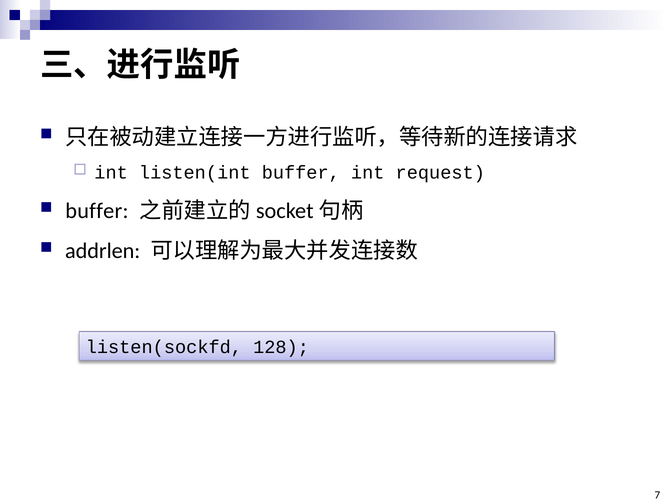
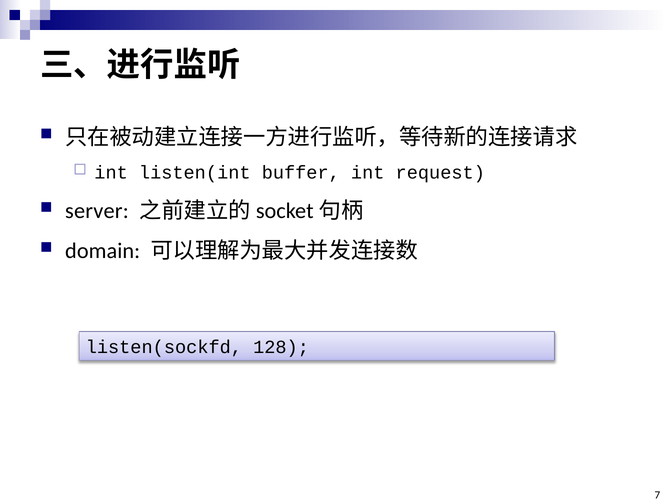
buffer at (97, 211): buffer -> server
addrlen: addrlen -> domain
